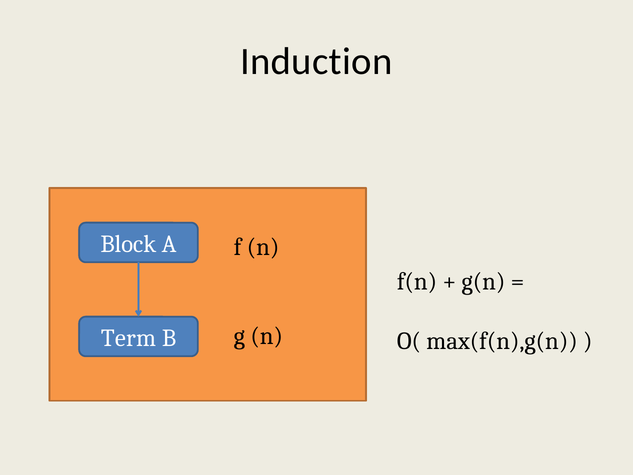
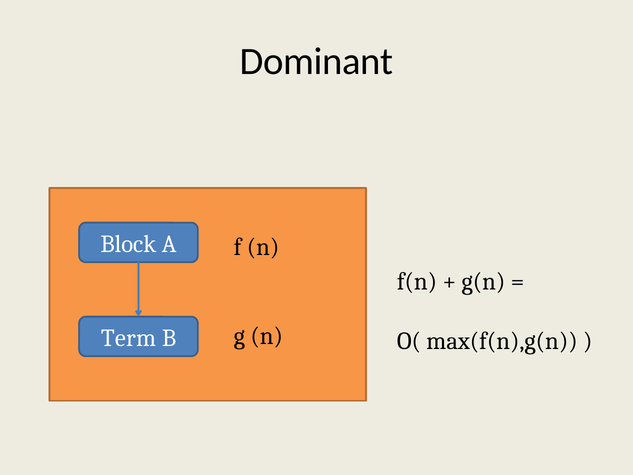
Induction: Induction -> Dominant
